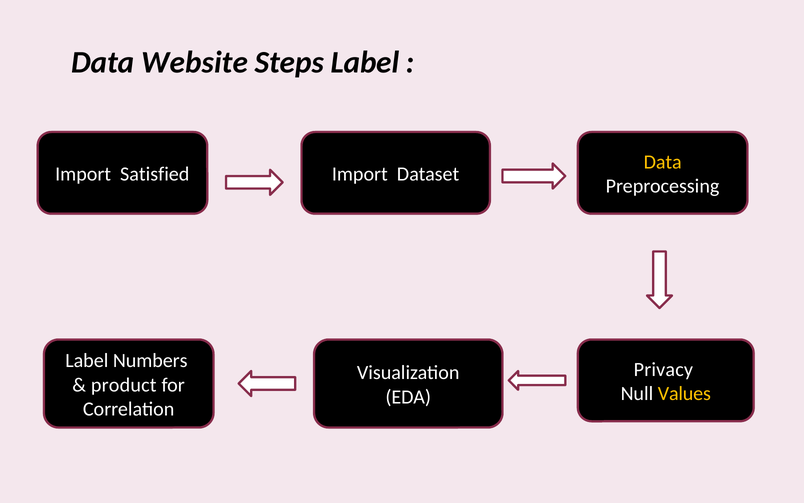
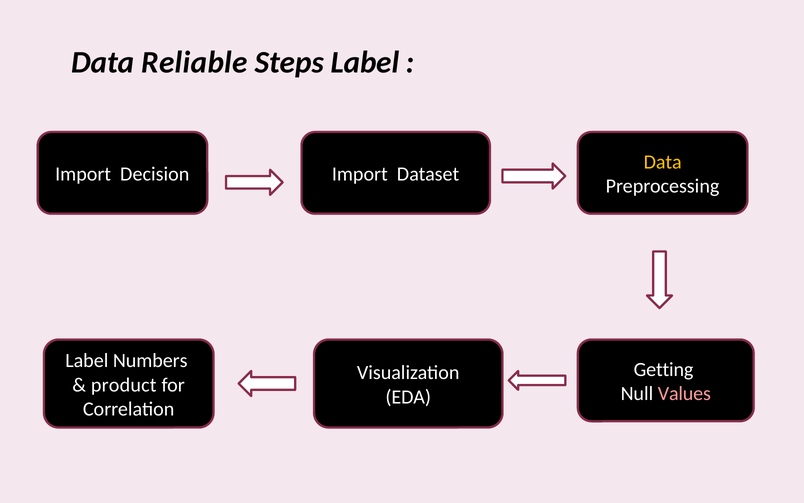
Website: Website -> Reliable
Satisfied: Satisfied -> Decision
Privacy: Privacy -> Getting
Values colour: yellow -> pink
